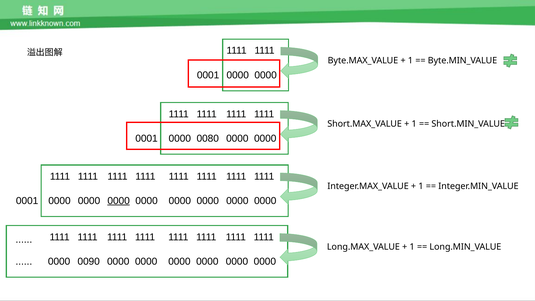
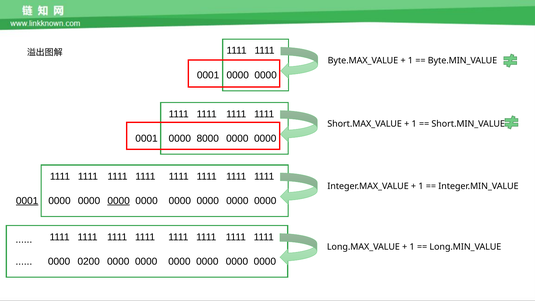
0080: 0080 -> 8000
0001 at (27, 201) underline: none -> present
0090: 0090 -> 0200
